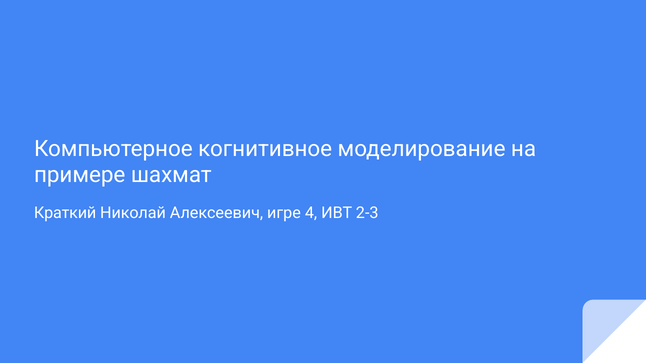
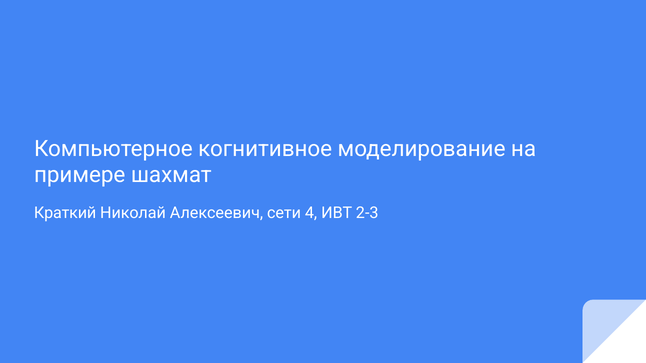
игре: игре -> сети
